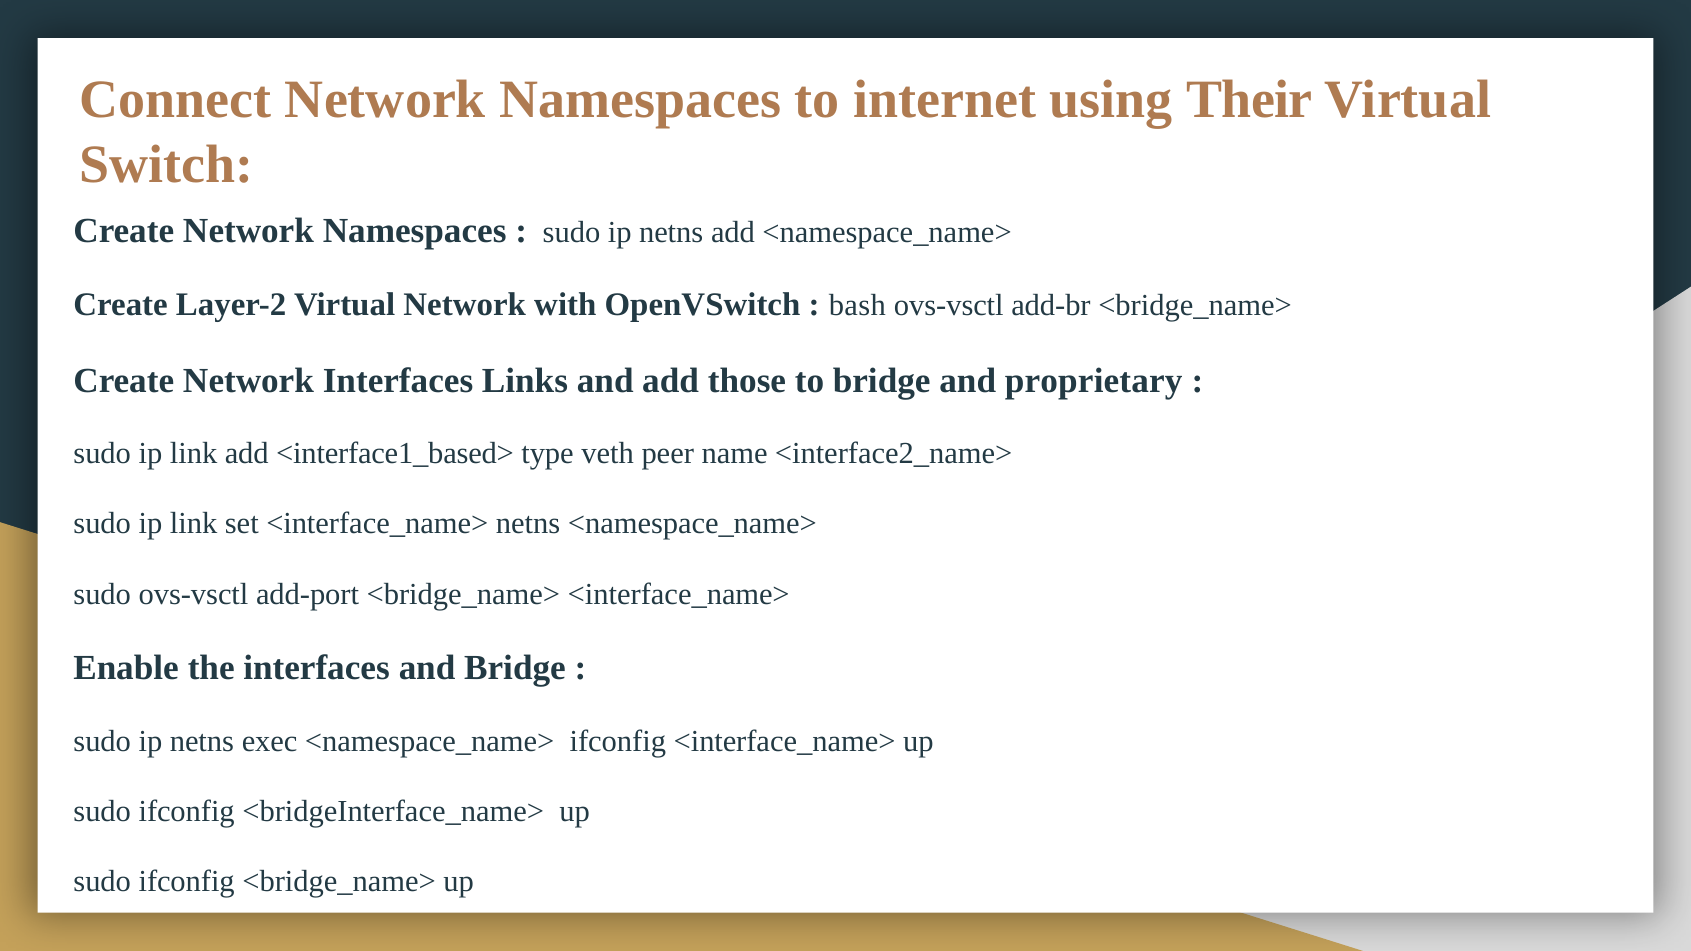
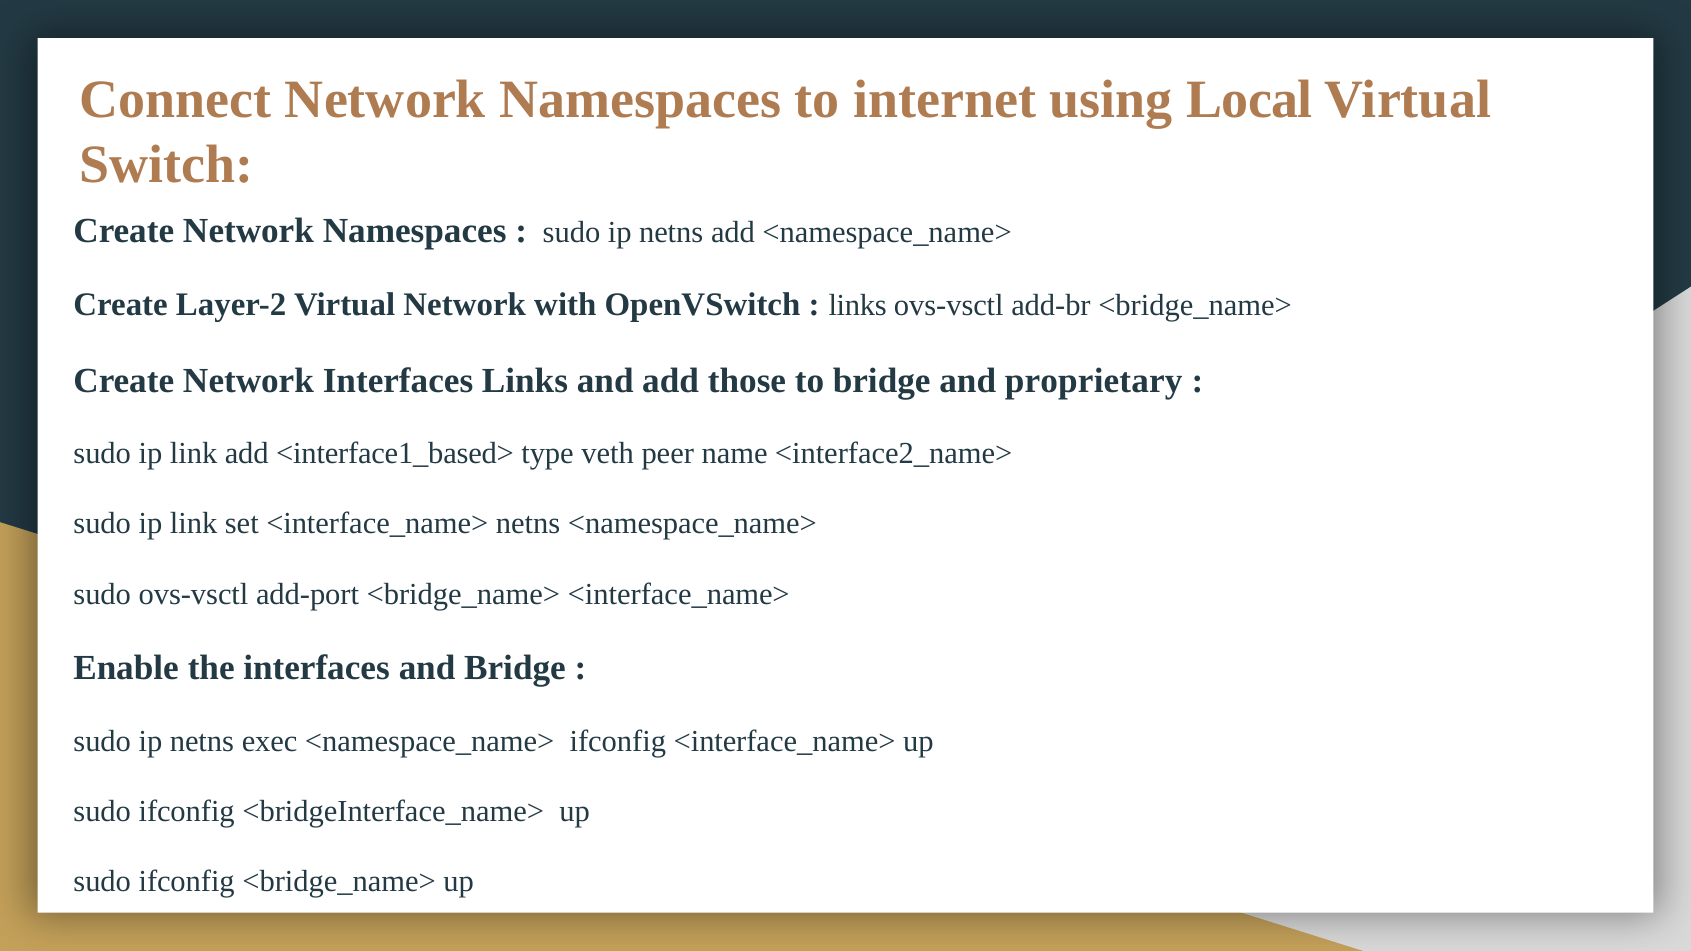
Their: Their -> Local
bash at (857, 306): bash -> links
